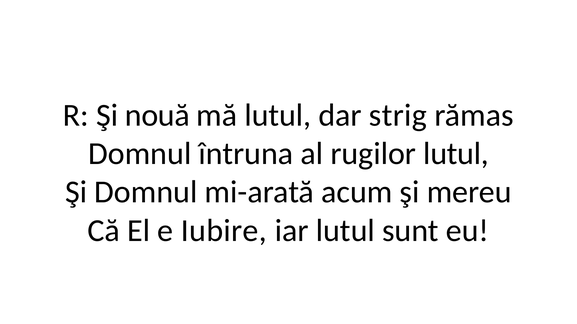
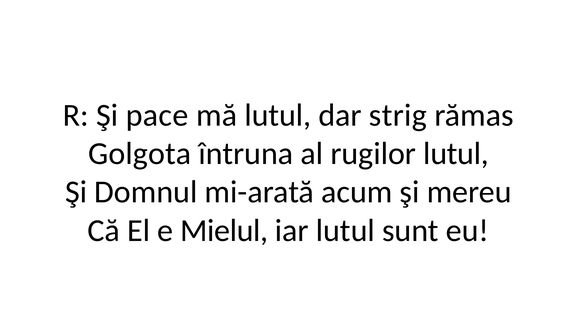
nouă: nouă -> pace
Domnul at (140, 154): Domnul -> Golgota
Iubire: Iubire -> Mielul
